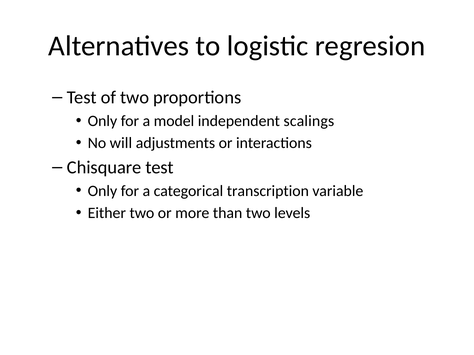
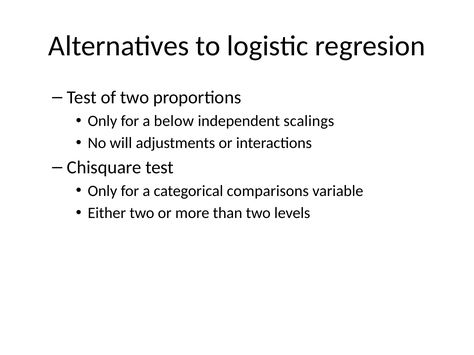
model: model -> below
transcription: transcription -> comparisons
